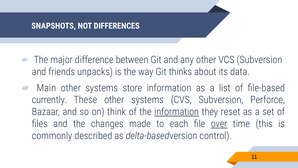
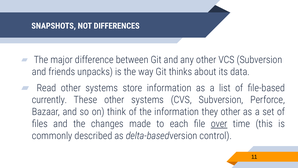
Main: Main -> Read
information at (177, 112) underline: present -> none
they reset: reset -> other
